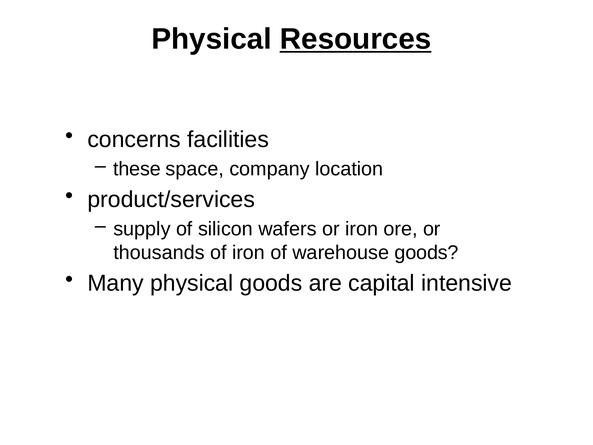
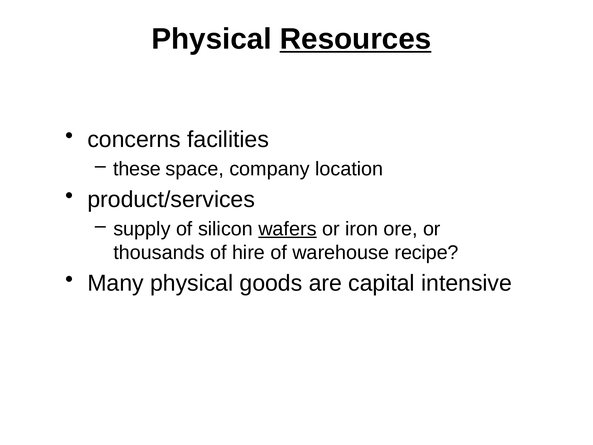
wafers underline: none -> present
of iron: iron -> hire
warehouse goods: goods -> recipe
